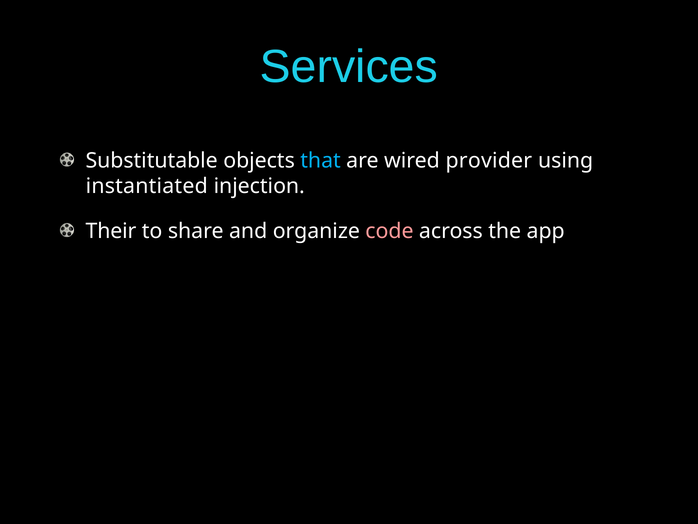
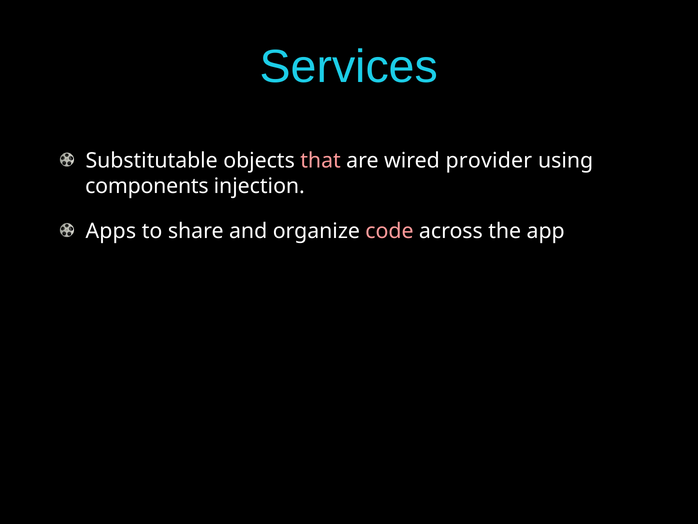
that colour: light blue -> pink
instantiated: instantiated -> components
Their: Their -> Apps
